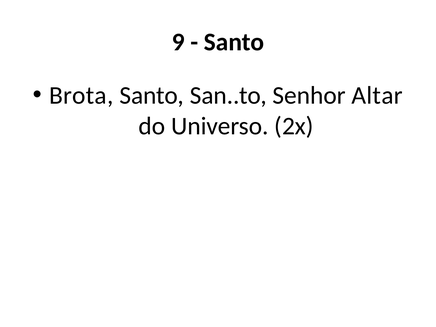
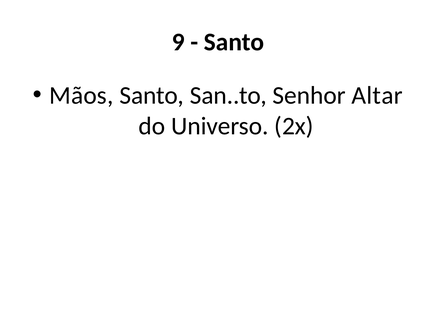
Brota: Brota -> Mãos
